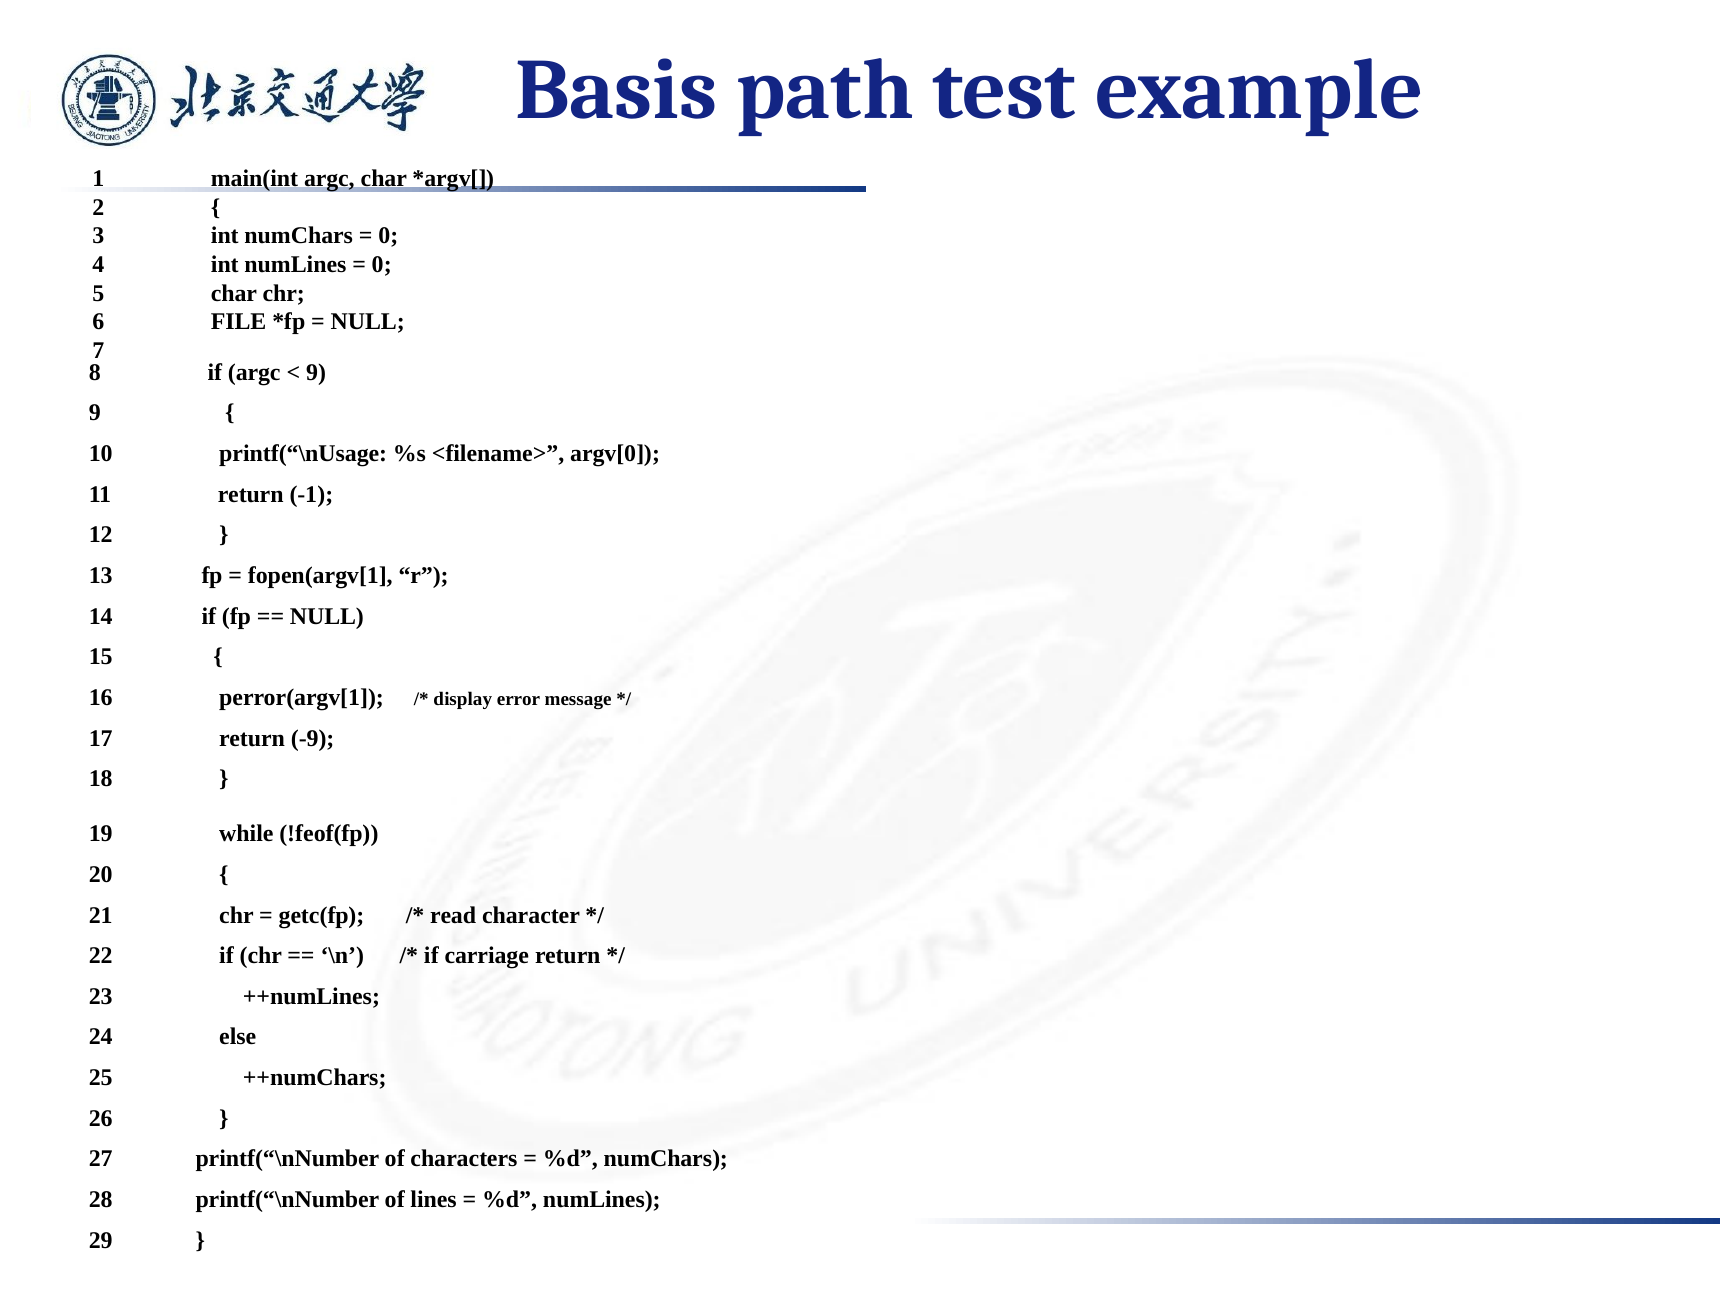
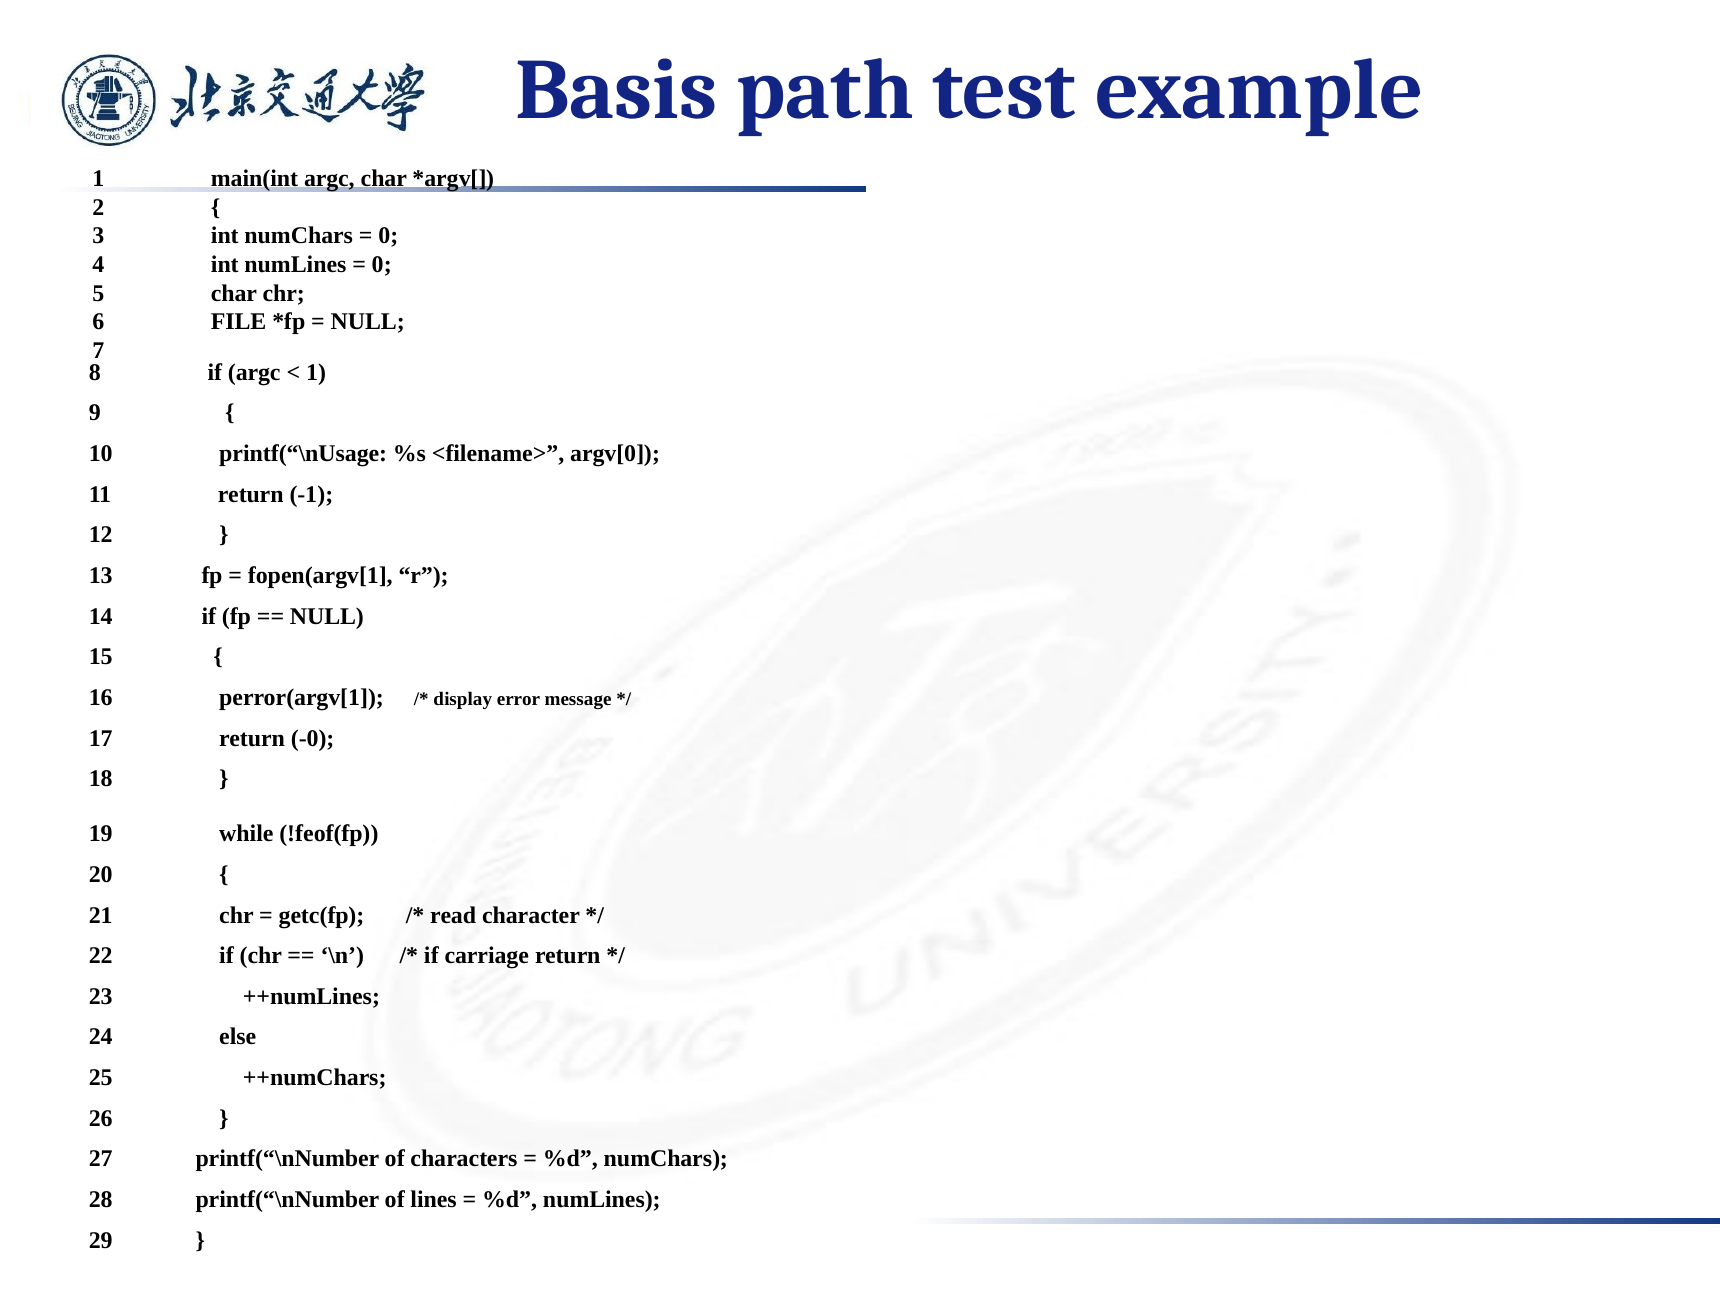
9 at (316, 372): 9 -> 1
-9: -9 -> -0
